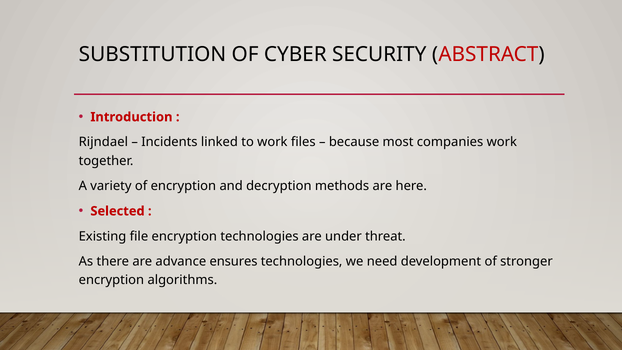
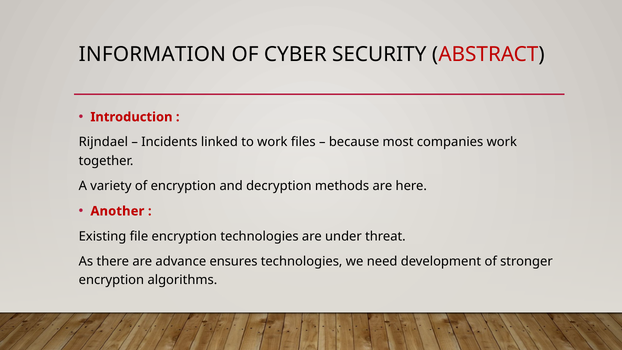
SUBSTITUTION: SUBSTITUTION -> INFORMATION
Selected: Selected -> Another
